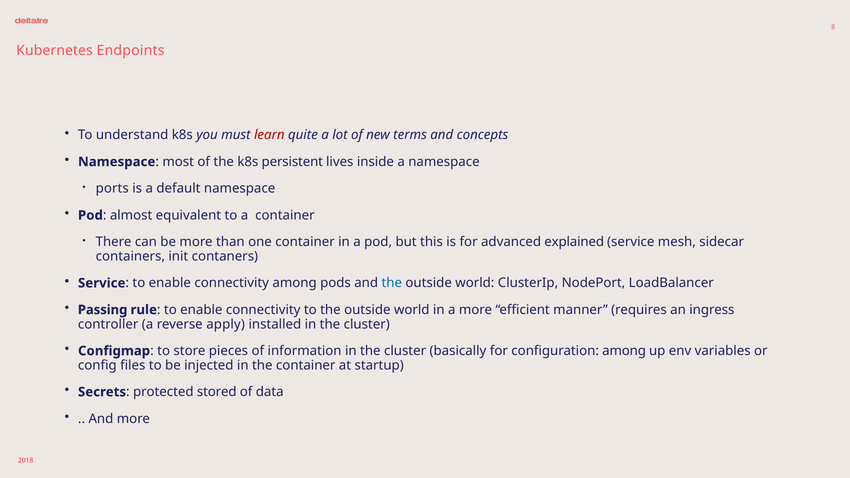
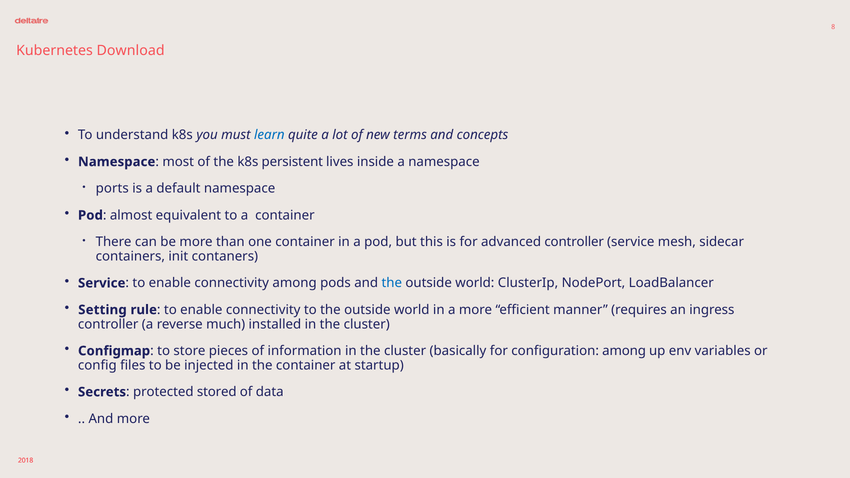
Endpoints: Endpoints -> Download
learn colour: red -> blue
advanced explained: explained -> controller
Passing: Passing -> Setting
apply: apply -> much
